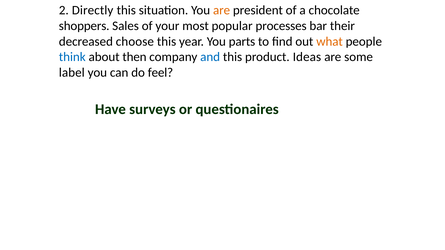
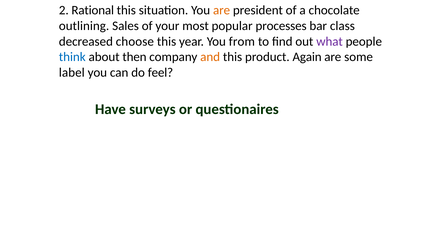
Directly: Directly -> Rational
shoppers: shoppers -> outlining
their: their -> class
parts: parts -> from
what colour: orange -> purple
and colour: blue -> orange
Ideas: Ideas -> Again
